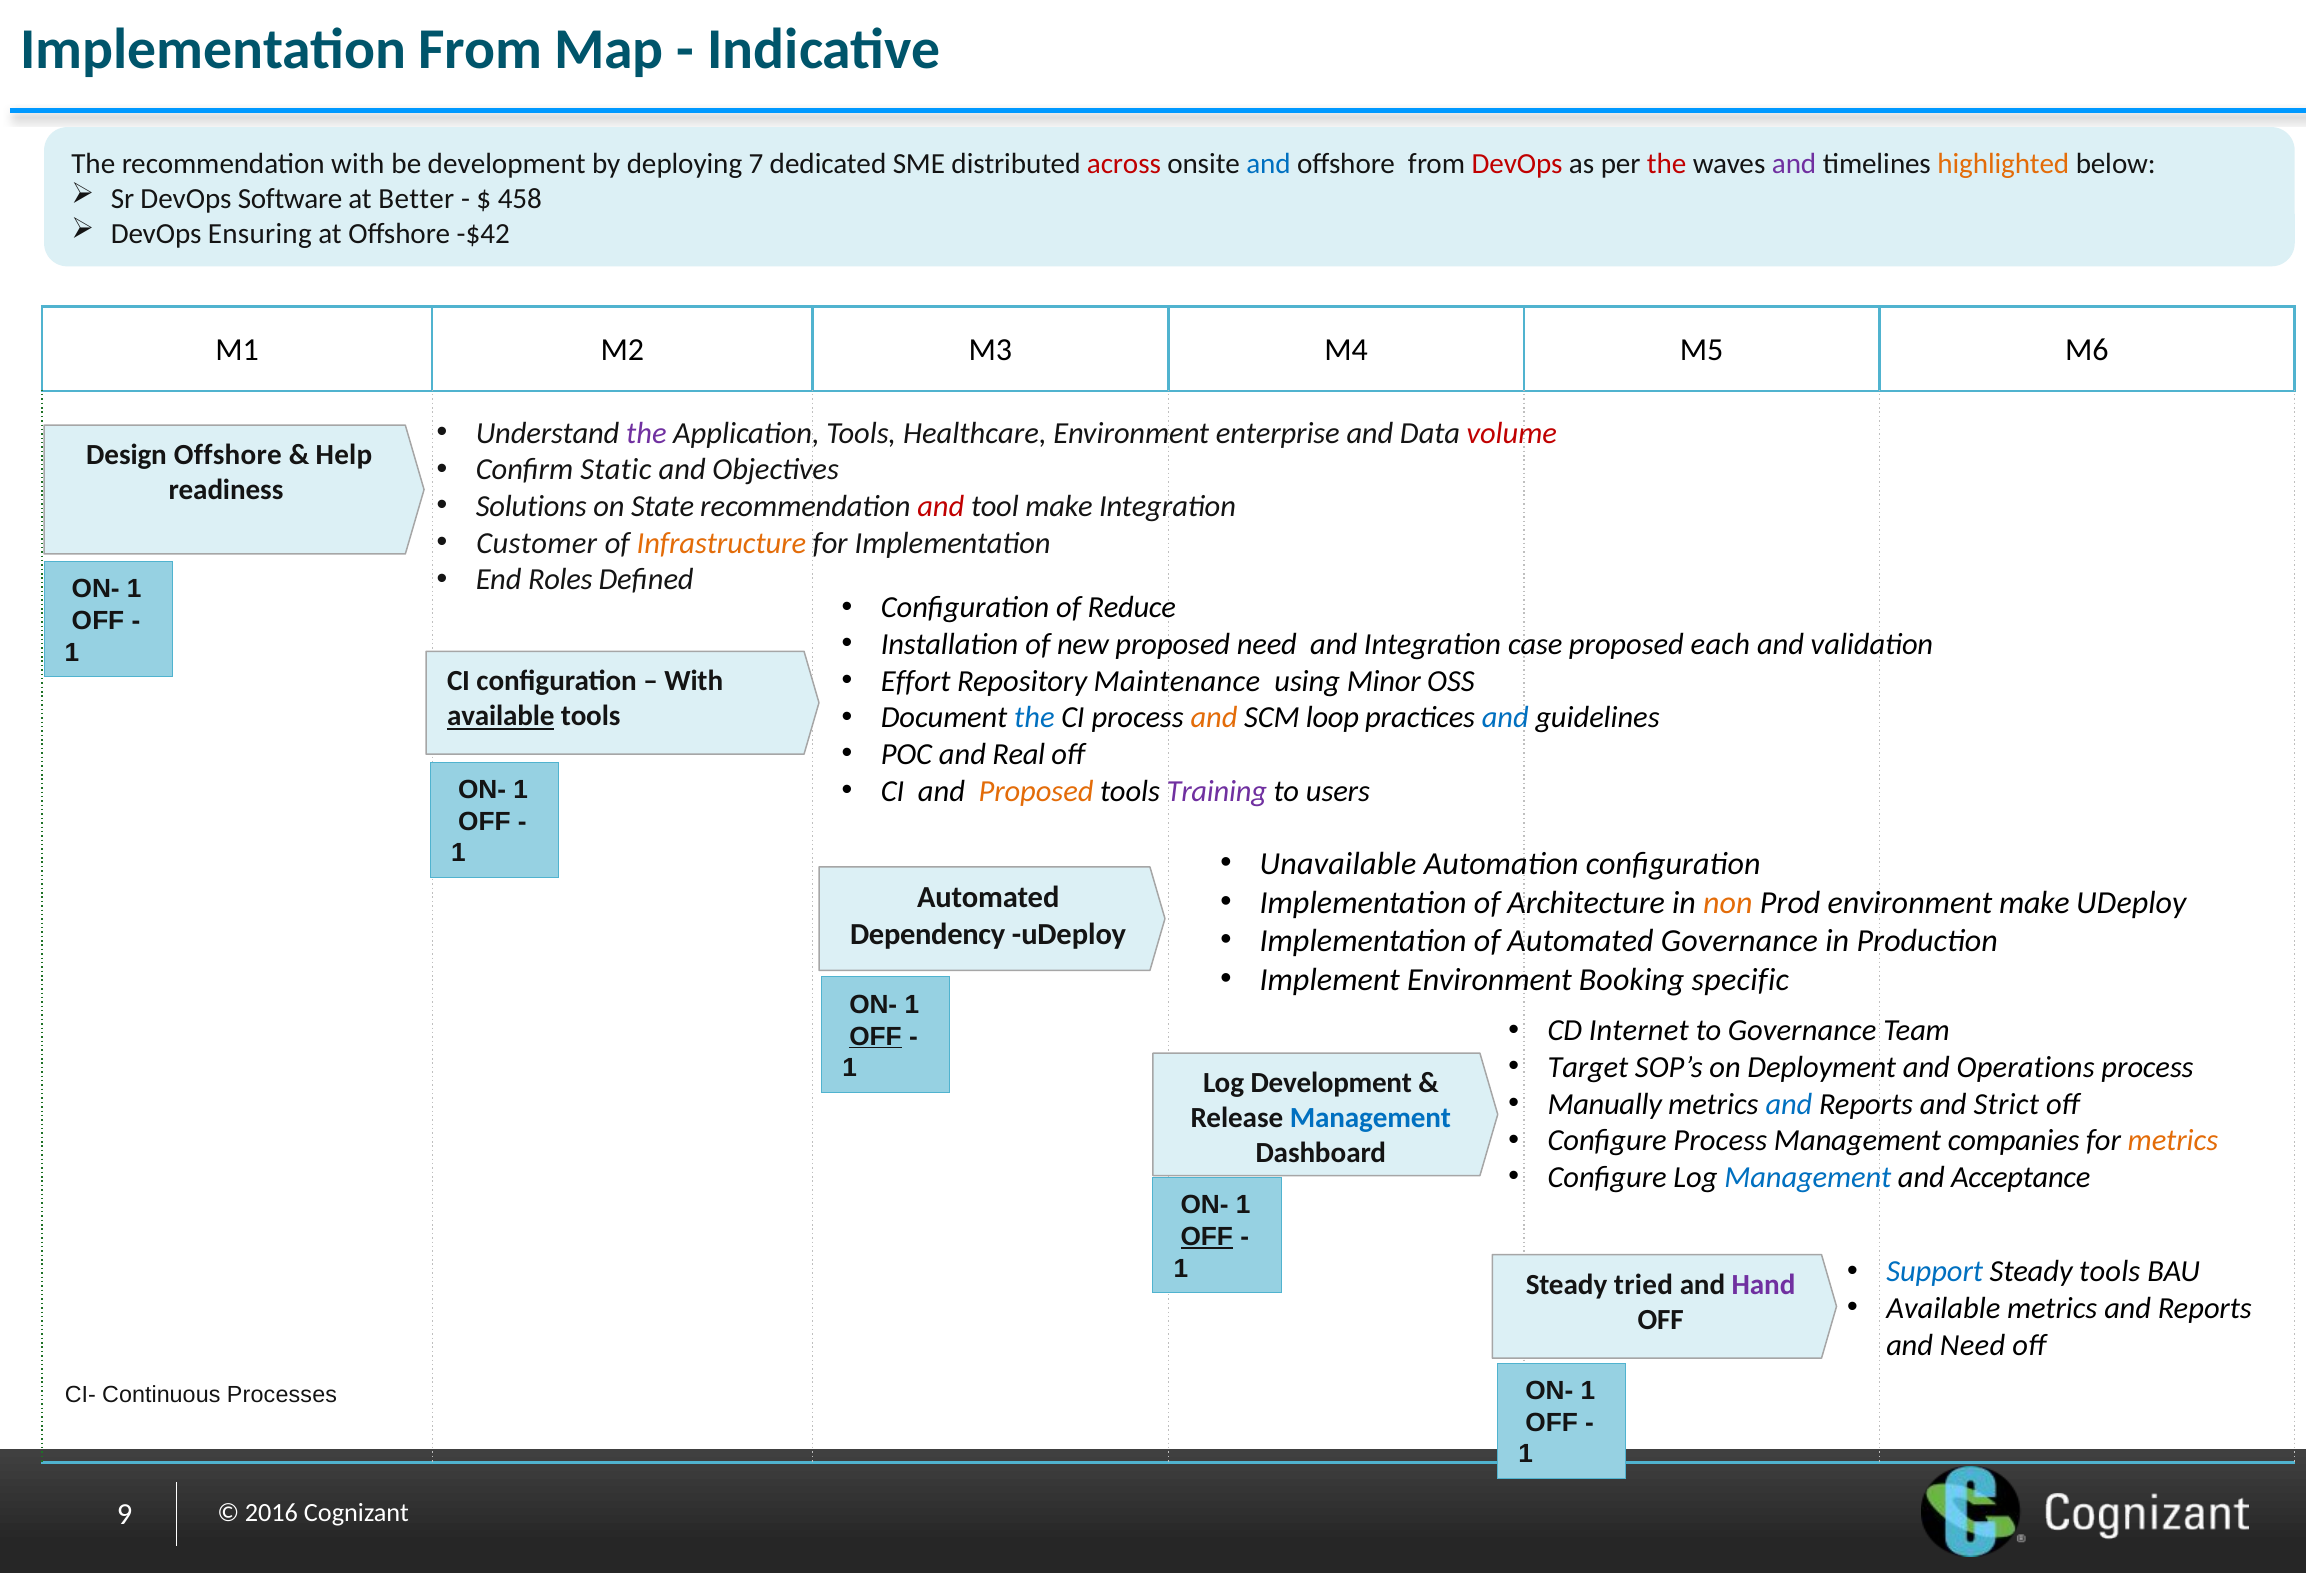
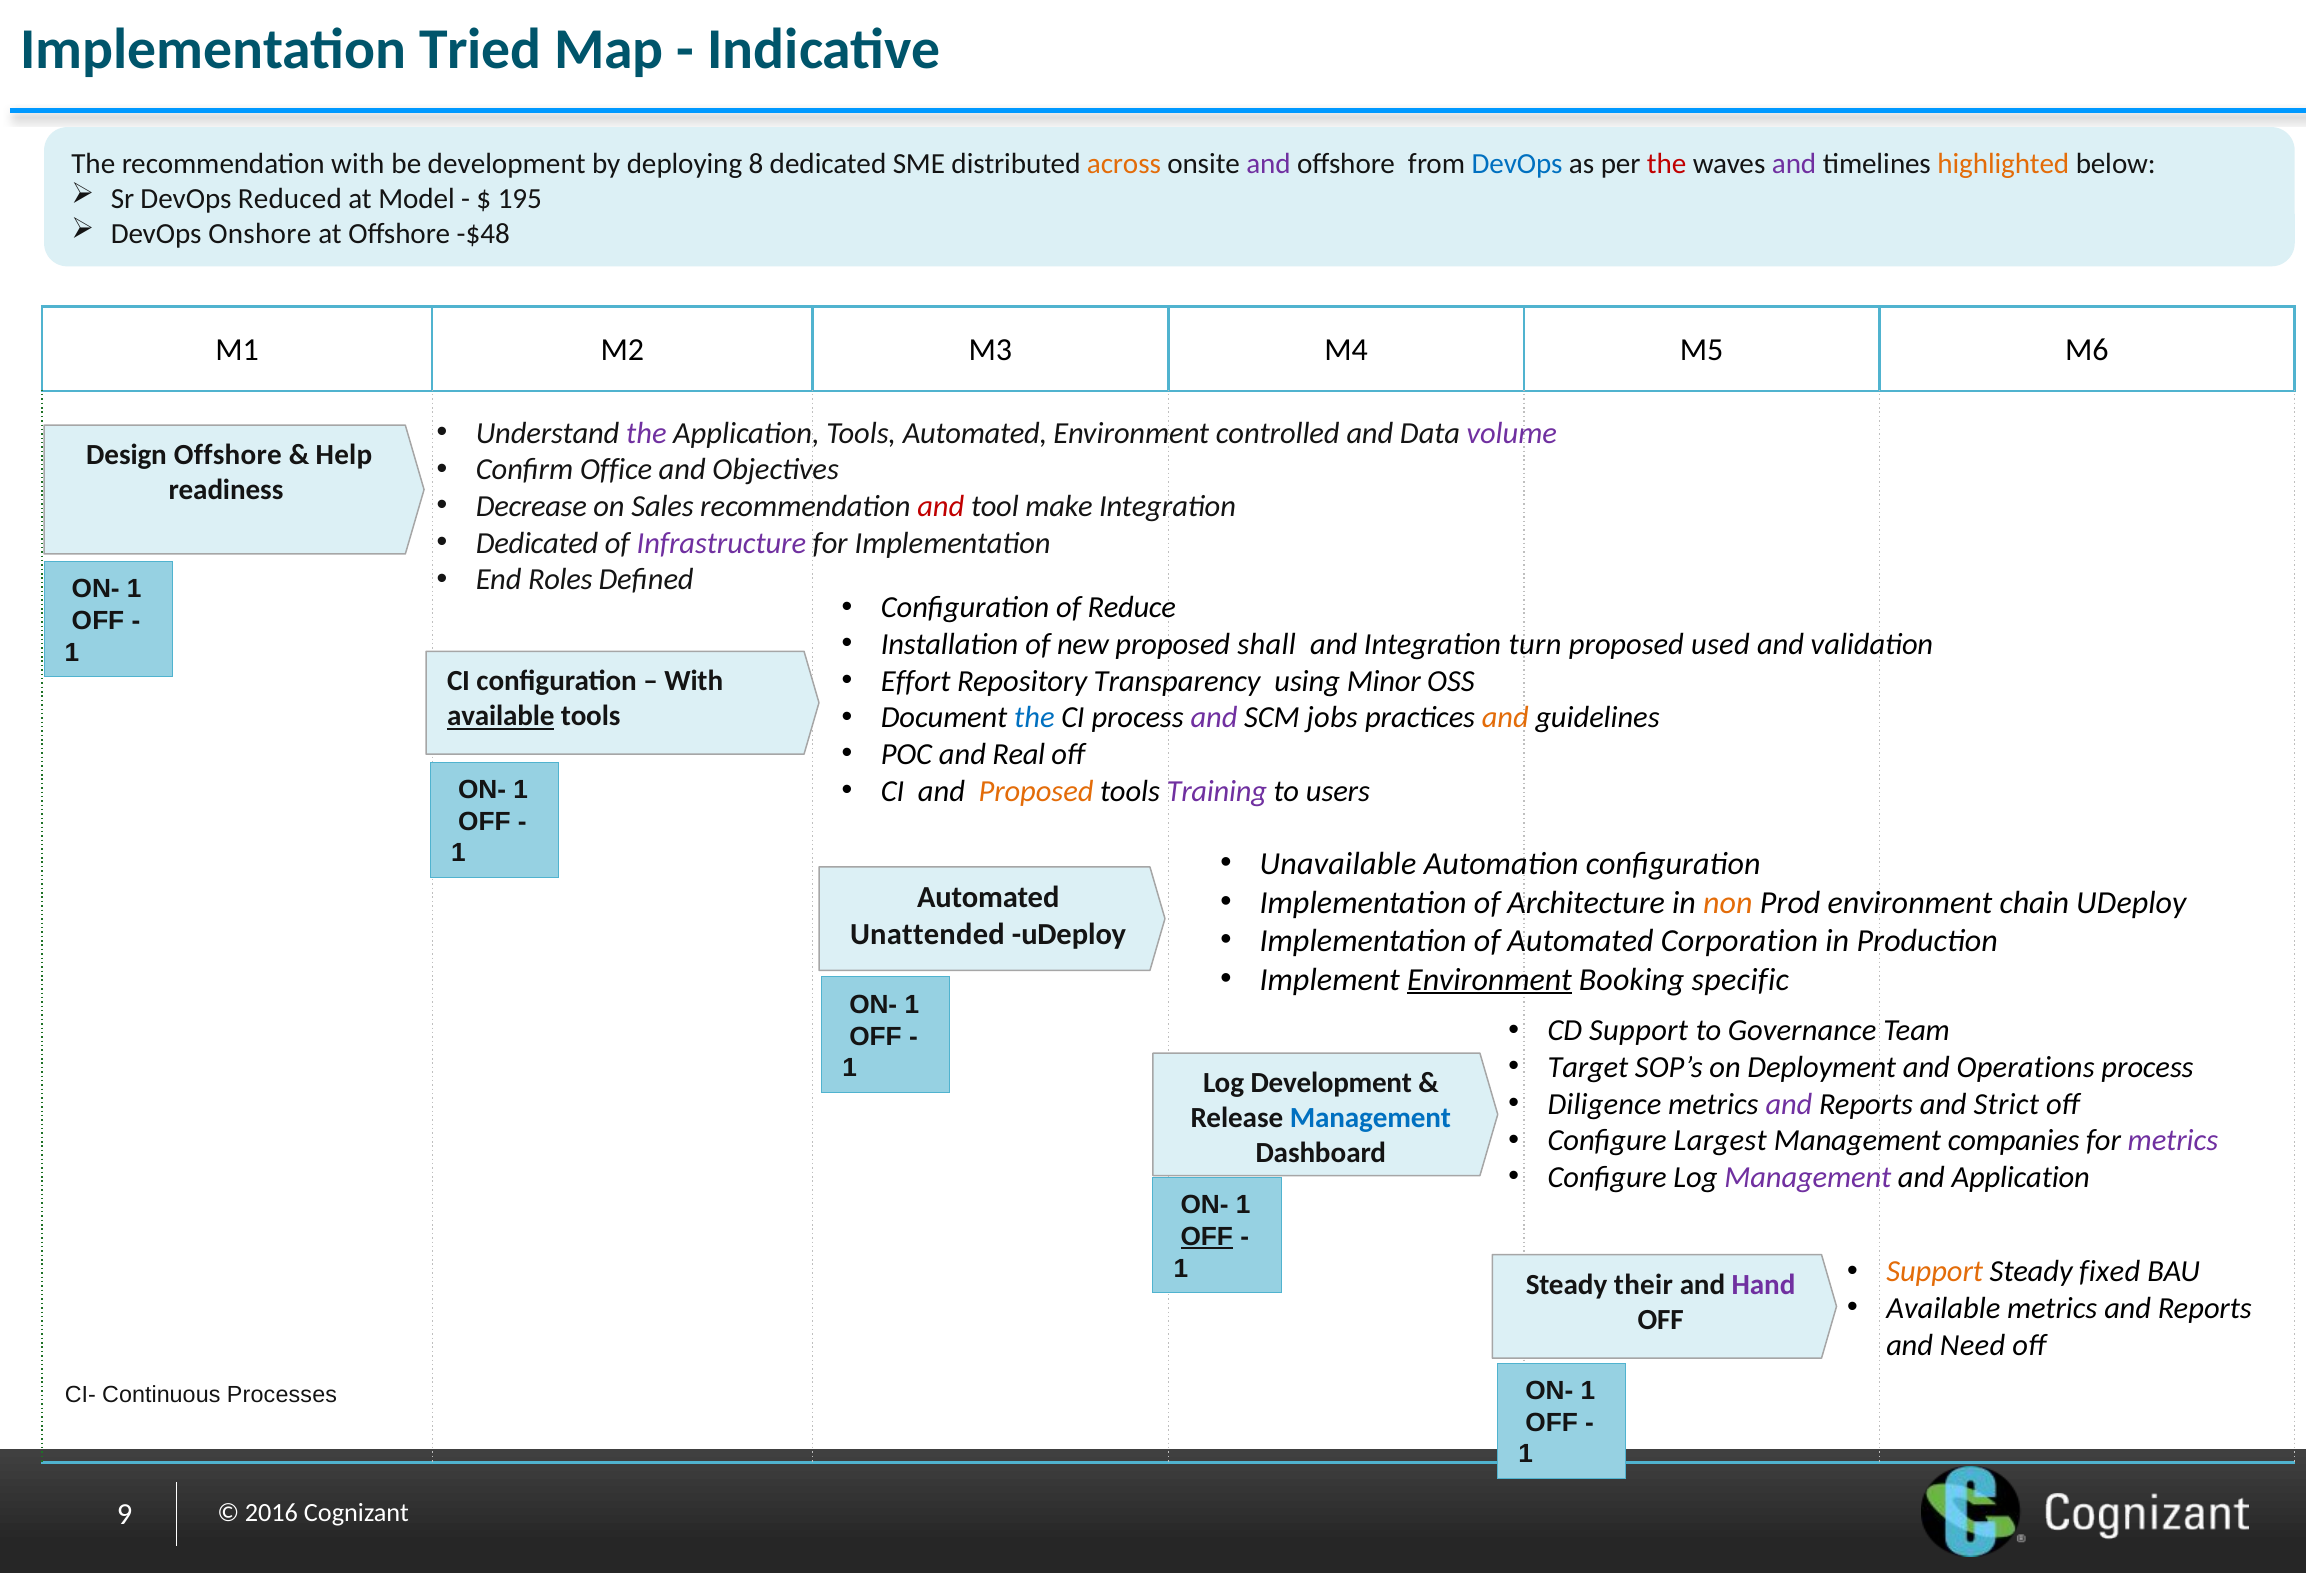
Implementation From: From -> Tried
7: 7 -> 8
across colour: red -> orange
and at (1268, 164) colour: blue -> purple
DevOps at (1517, 164) colour: red -> blue
Software: Software -> Reduced
Better: Better -> Model
458: 458 -> 195
Ensuring: Ensuring -> Onshore
-$42: -$42 -> -$48
Tools Healthcare: Healthcare -> Automated
enterprise: enterprise -> controlled
volume colour: red -> purple
Static: Static -> Office
Solutions: Solutions -> Decrease
State: State -> Sales
Customer at (537, 543): Customer -> Dedicated
Infrastructure colour: orange -> purple
proposed need: need -> shall
case: case -> turn
each: each -> used
Maintenance: Maintenance -> Transparency
and at (1214, 717) colour: orange -> purple
loop: loop -> jobs
and at (1505, 717) colour: blue -> orange
environment make: make -> chain
Dependency: Dependency -> Unattended
Automated Governance: Governance -> Corporation
Environment at (1490, 979) underline: none -> present
CD Internet: Internet -> Support
OFF at (875, 1036) underline: present -> none
Manually: Manually -> Diligence
and at (1789, 1104) colour: blue -> purple
Configure Process: Process -> Largest
metrics at (2173, 1140) colour: orange -> purple
Management at (1808, 1177) colour: blue -> purple
and Acceptance: Acceptance -> Application
Support at (1935, 1271) colour: blue -> orange
Steady tools: tools -> fixed
tried: tried -> their
